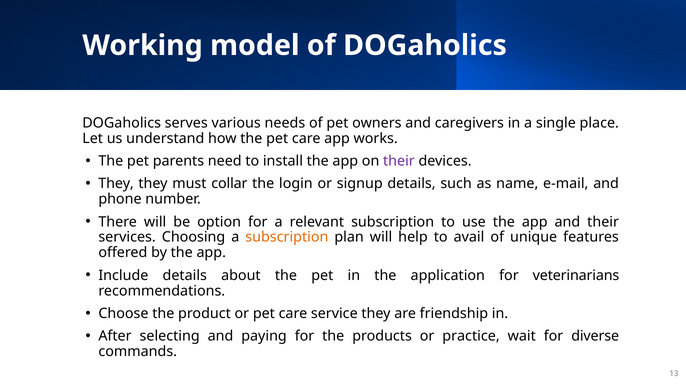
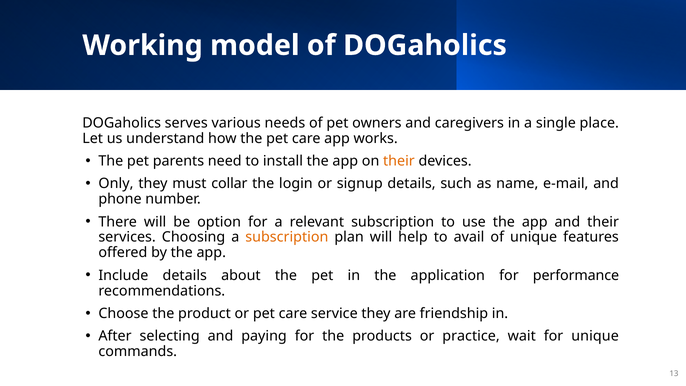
their at (399, 161) colour: purple -> orange
They at (116, 184): They -> Only
veterinarians: veterinarians -> performance
for diverse: diverse -> unique
